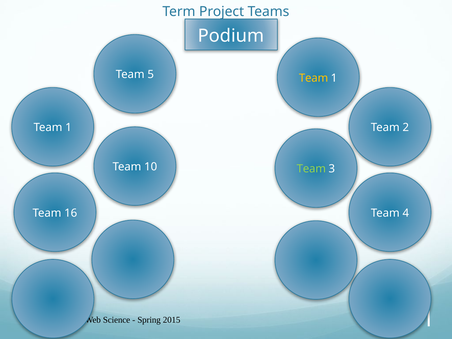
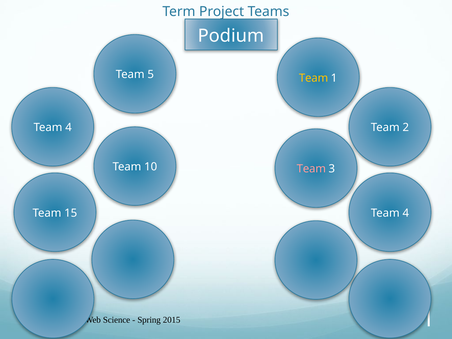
1 at (69, 128): 1 -> 4
Team at (311, 169) colour: light green -> pink
16: 16 -> 15
